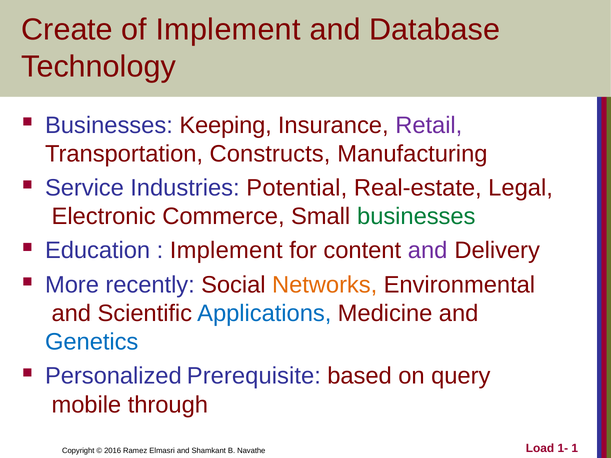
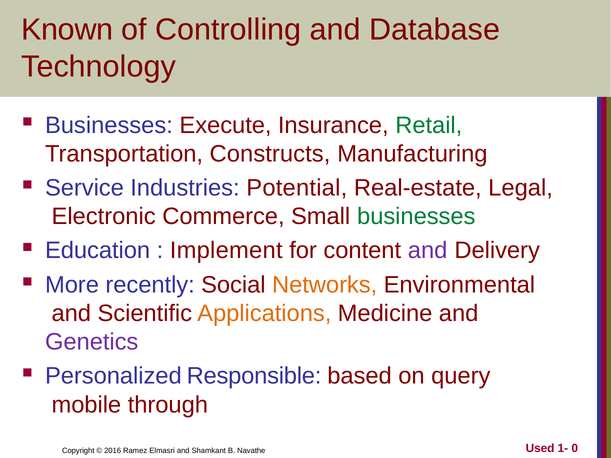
Create: Create -> Known
of Implement: Implement -> Controlling
Keeping: Keeping -> Execute
Retail colour: purple -> green
Applications colour: blue -> orange
Genetics colour: blue -> purple
Prerequisite: Prerequisite -> Responsible
Load: Load -> Used
1: 1 -> 0
